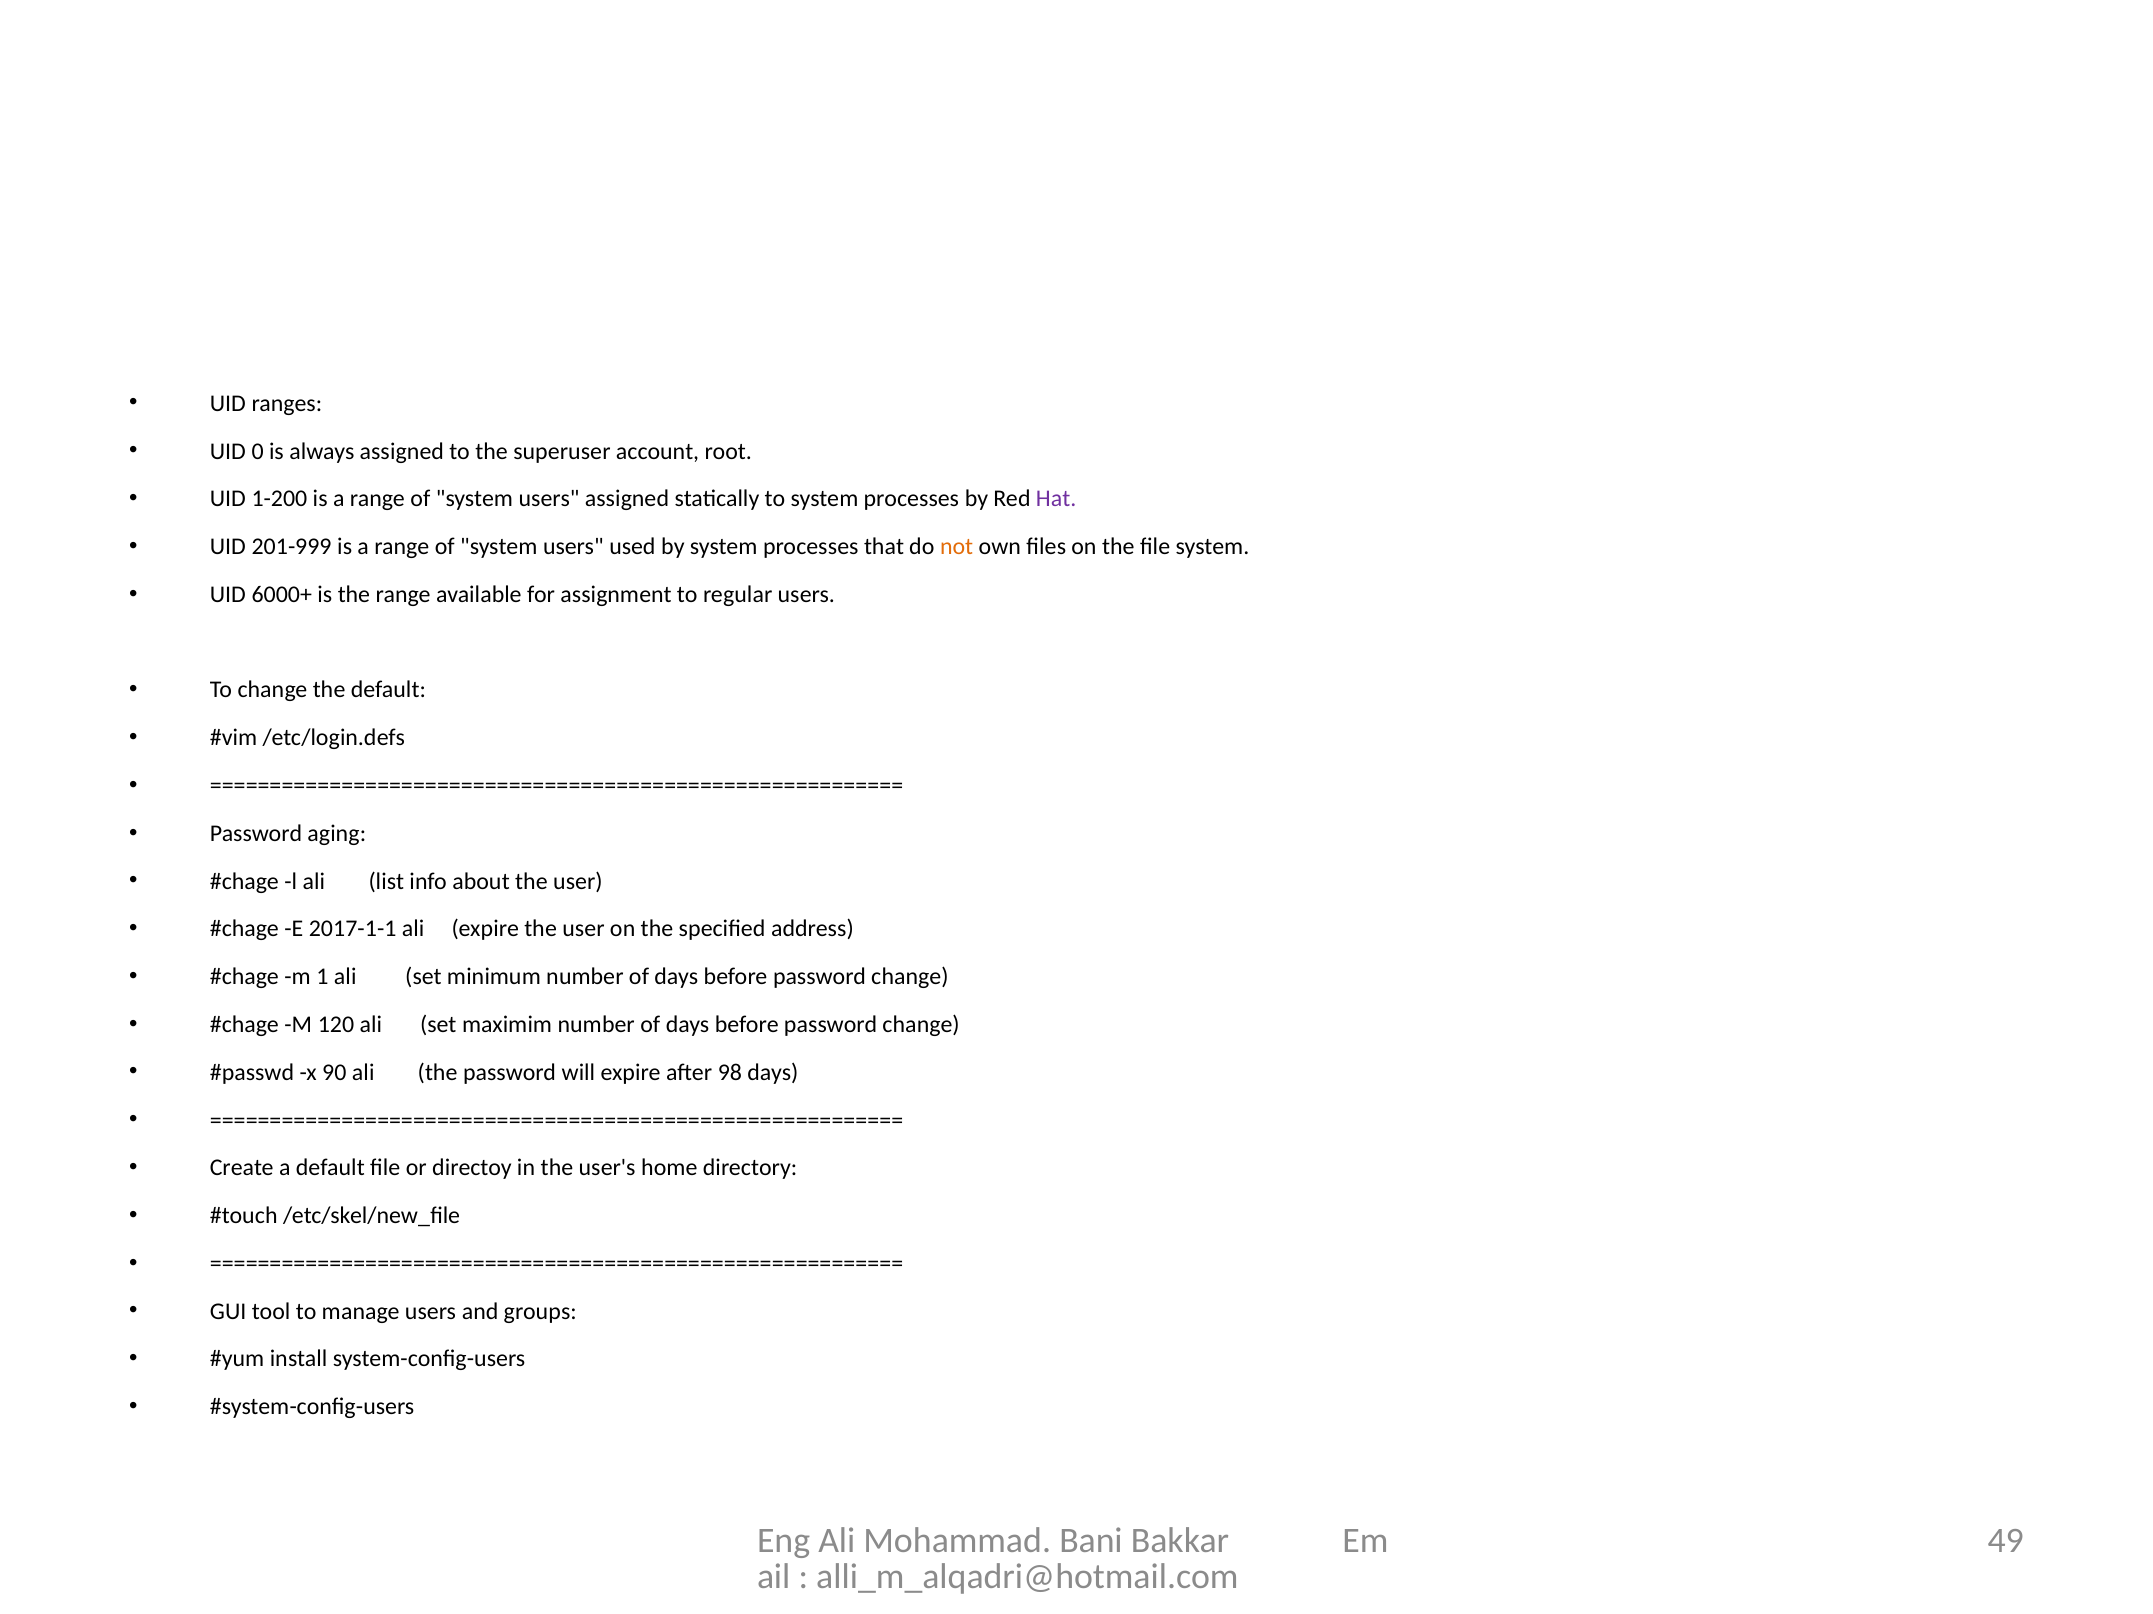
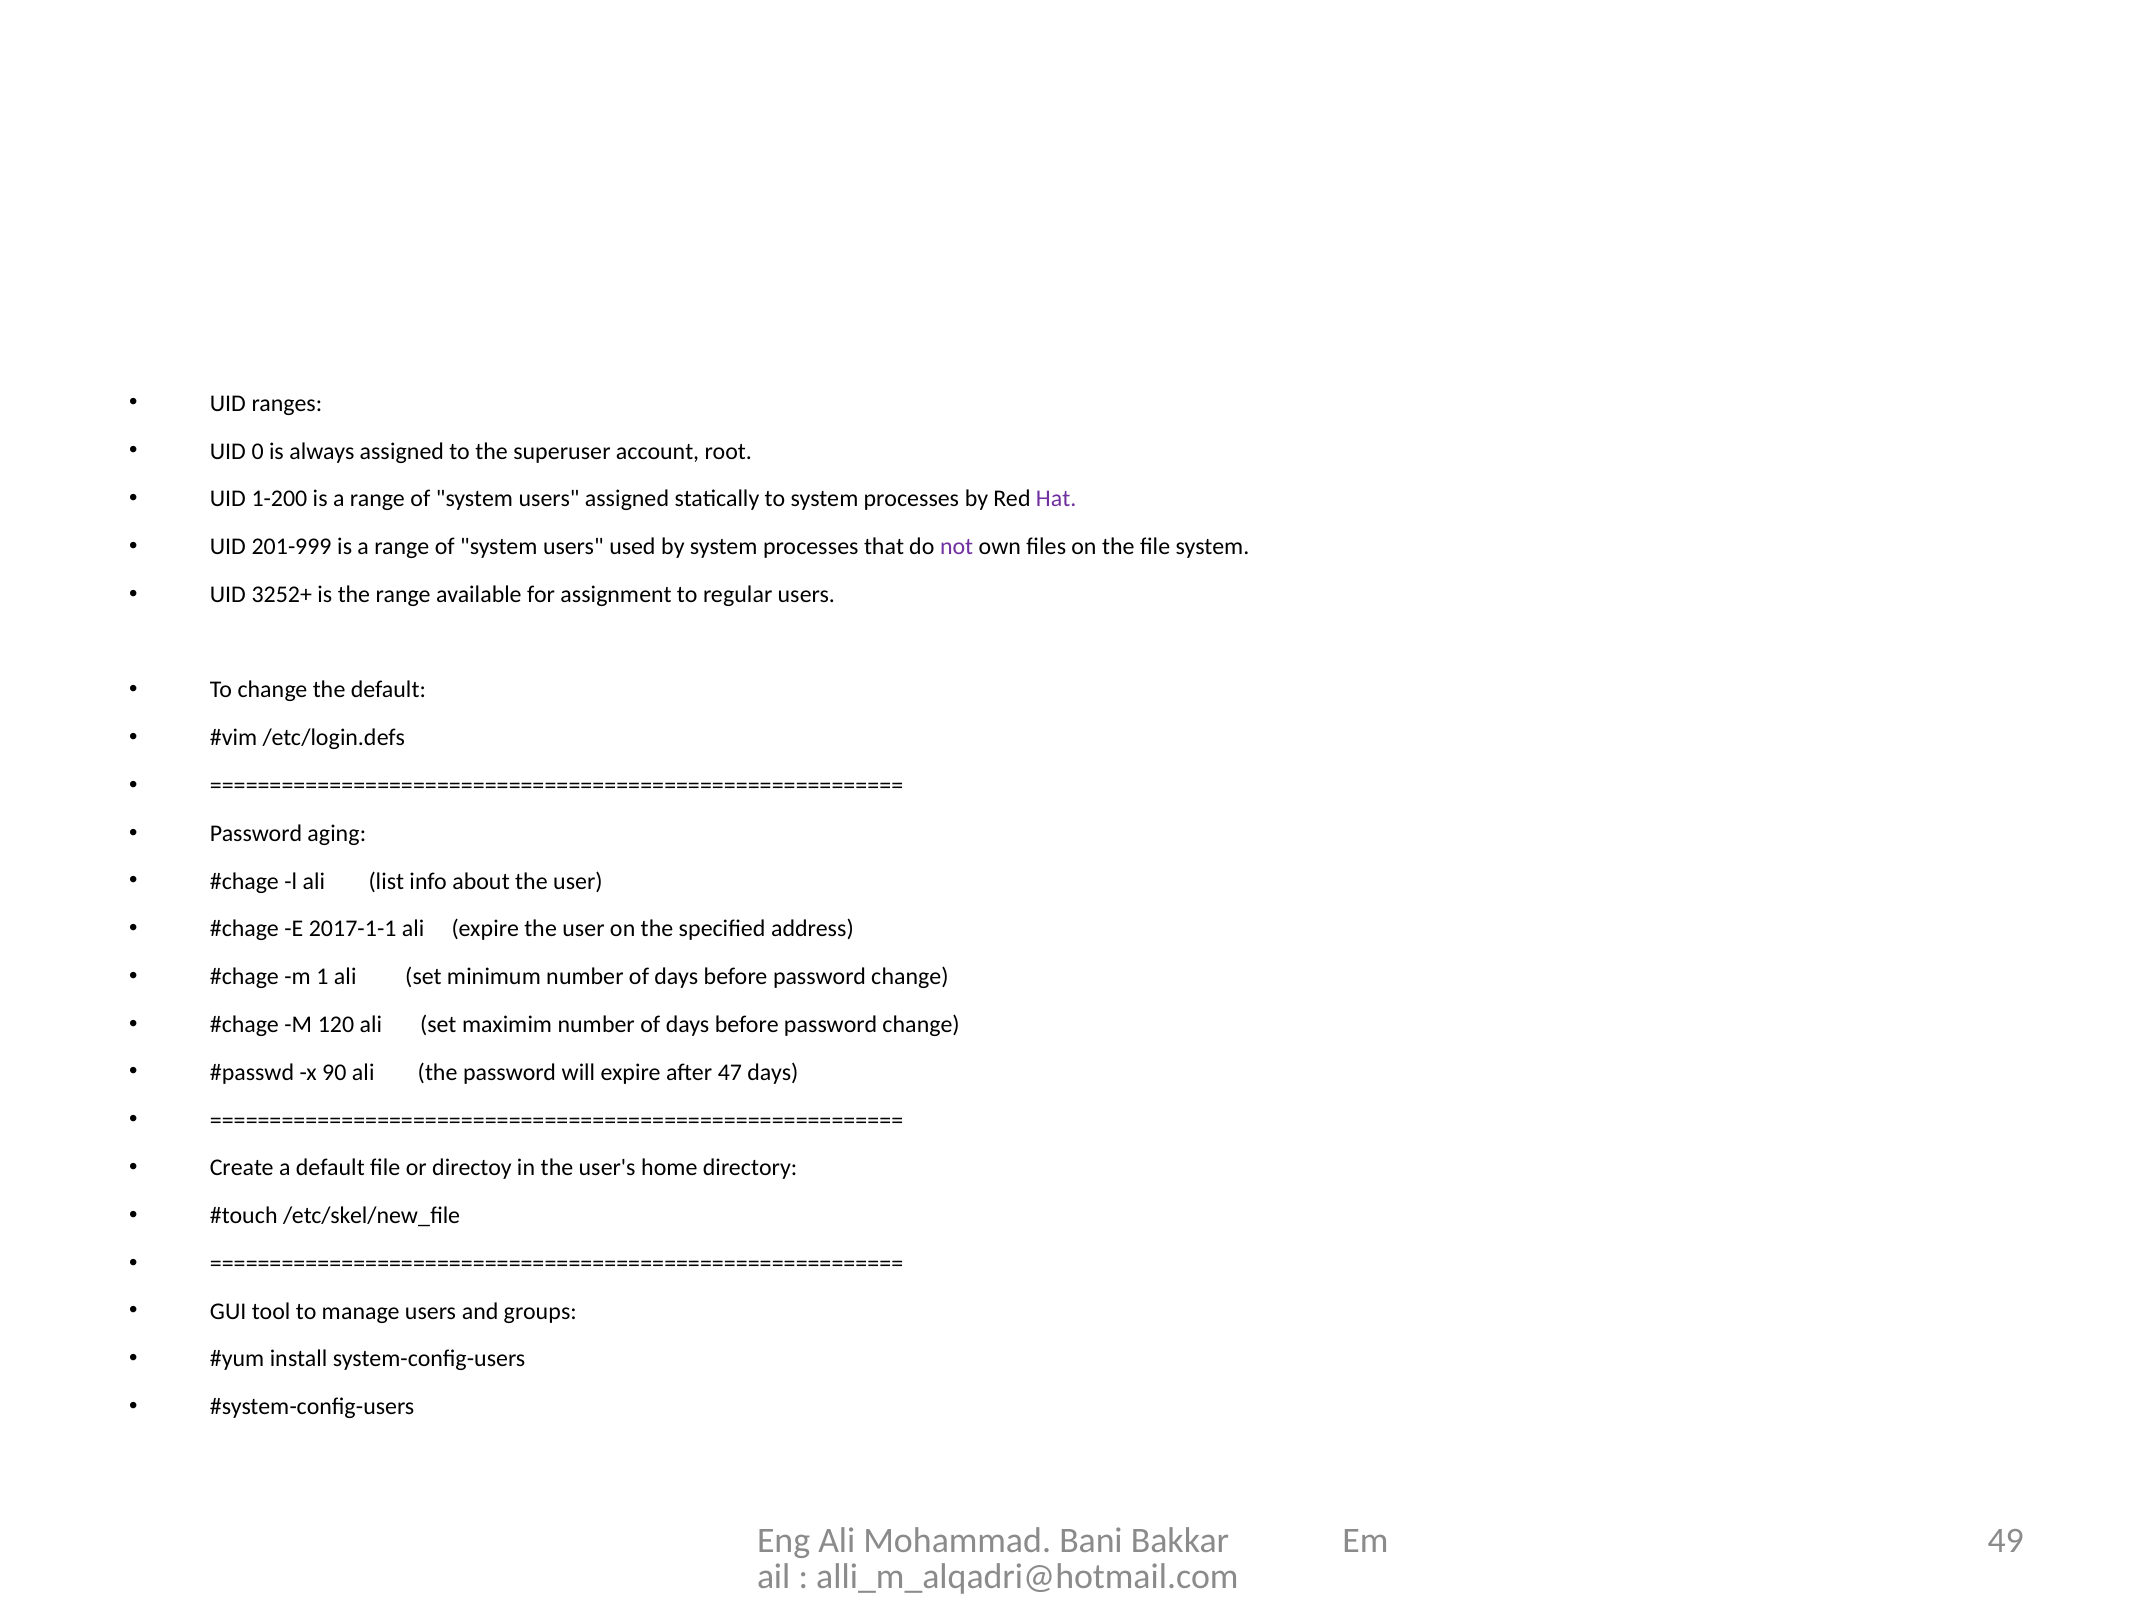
not colour: orange -> purple
6000+: 6000+ -> 3252+
98: 98 -> 47
